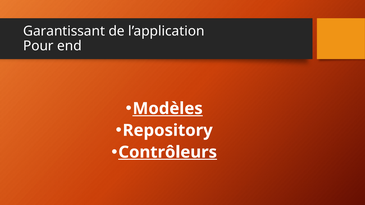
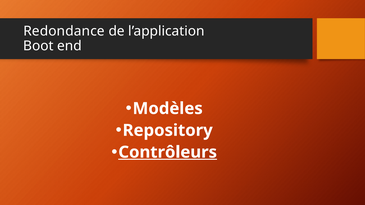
Garantissant: Garantissant -> Redondance
Pour: Pour -> Boot
Modèles underline: present -> none
